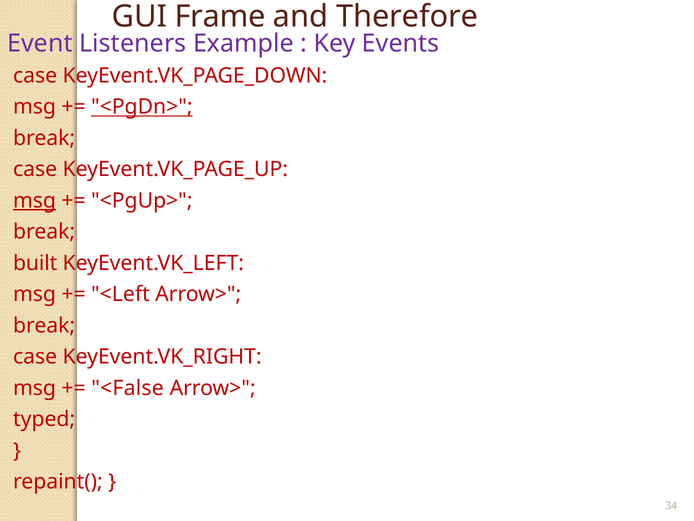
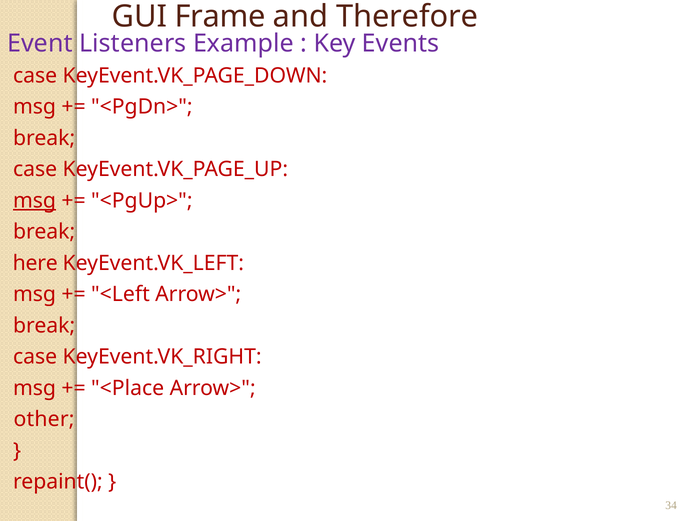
<PgDn> underline: present -> none
built: built -> here
<False: <False -> <Place
typed: typed -> other
